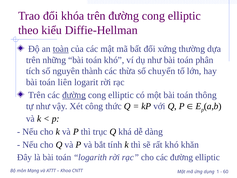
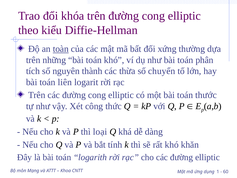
đường at (74, 95) underline: present -> none
thông: thông -> thước
trục: trục -> loại
